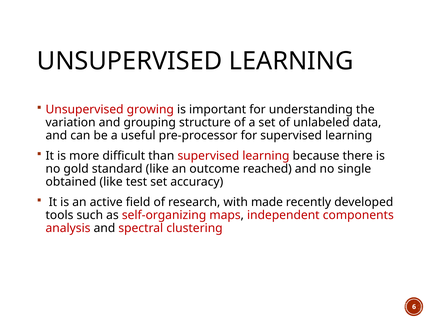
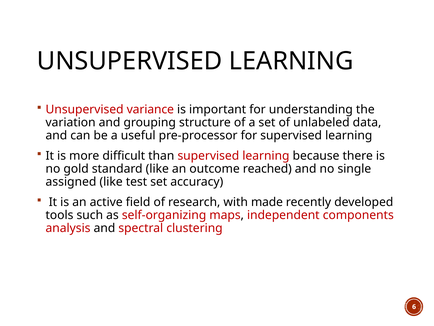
growing: growing -> variance
obtained: obtained -> assigned
